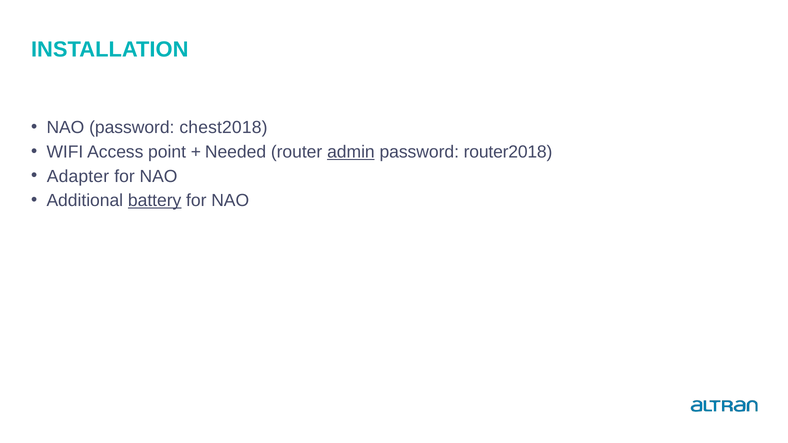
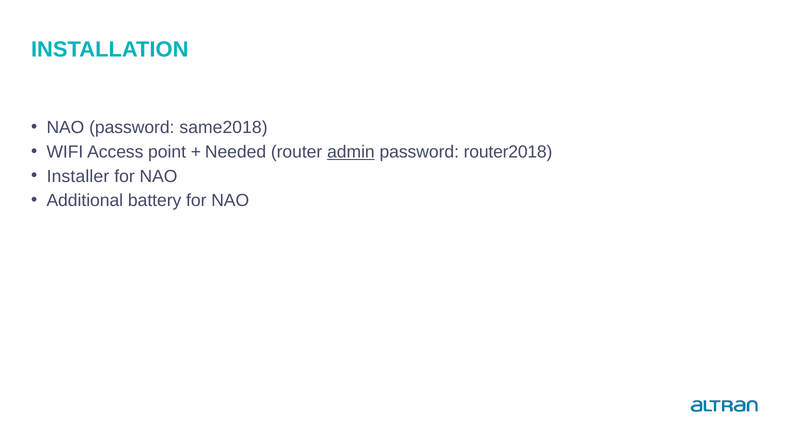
chest2018: chest2018 -> same2018
Adapter: Adapter -> Installer
battery underline: present -> none
